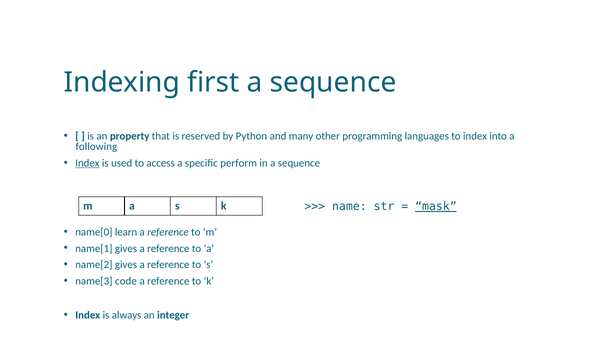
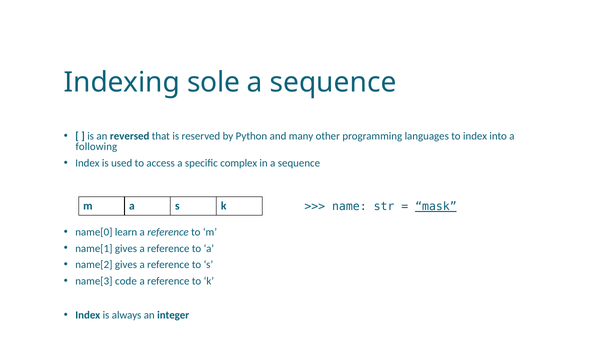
first: first -> sole
property: property -> reversed
Index at (87, 163) underline: present -> none
perform: perform -> complex
